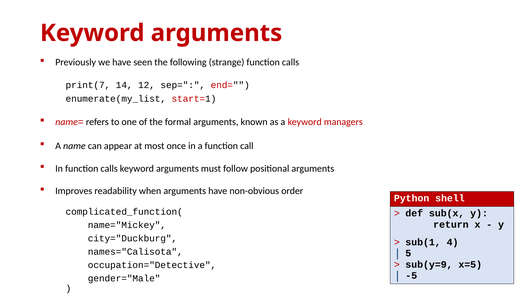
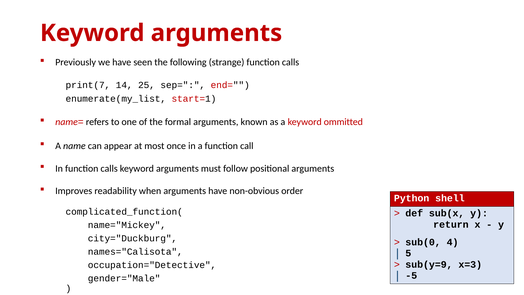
12: 12 -> 25
managers: managers -> ommitted
sub(1: sub(1 -> sub(0
x=5: x=5 -> x=3
